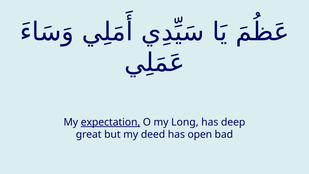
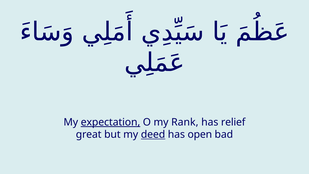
Long: Long -> Rank
deep: deep -> relief
deed underline: none -> present
